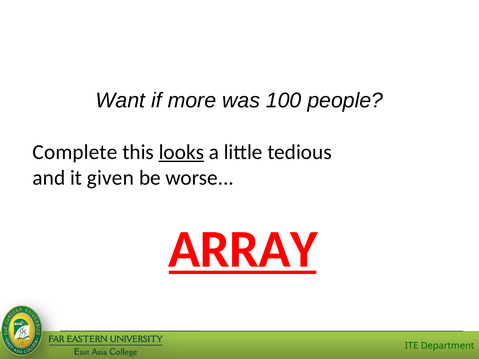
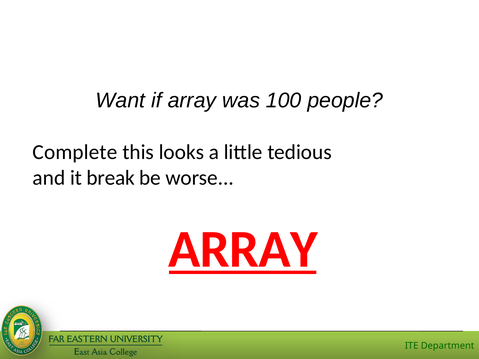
if more: more -> array
looks underline: present -> none
given: given -> break
